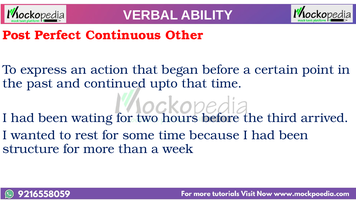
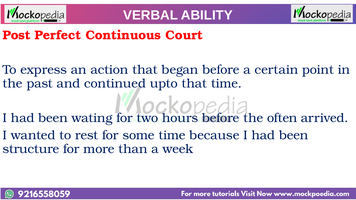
Other: Other -> Court
third: third -> often
